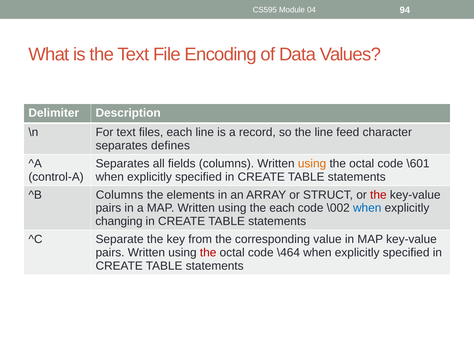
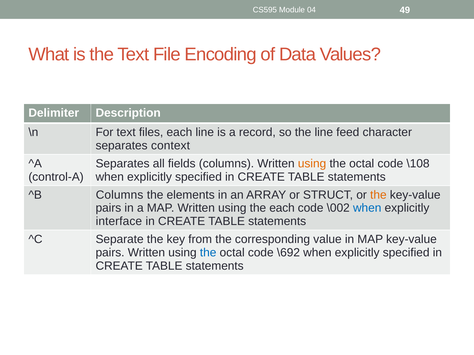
94: 94 -> 49
defines: defines -> context
\601: \601 -> \108
the at (378, 195) colour: red -> orange
changing: changing -> interface
the at (208, 253) colour: red -> blue
\464: \464 -> \692
